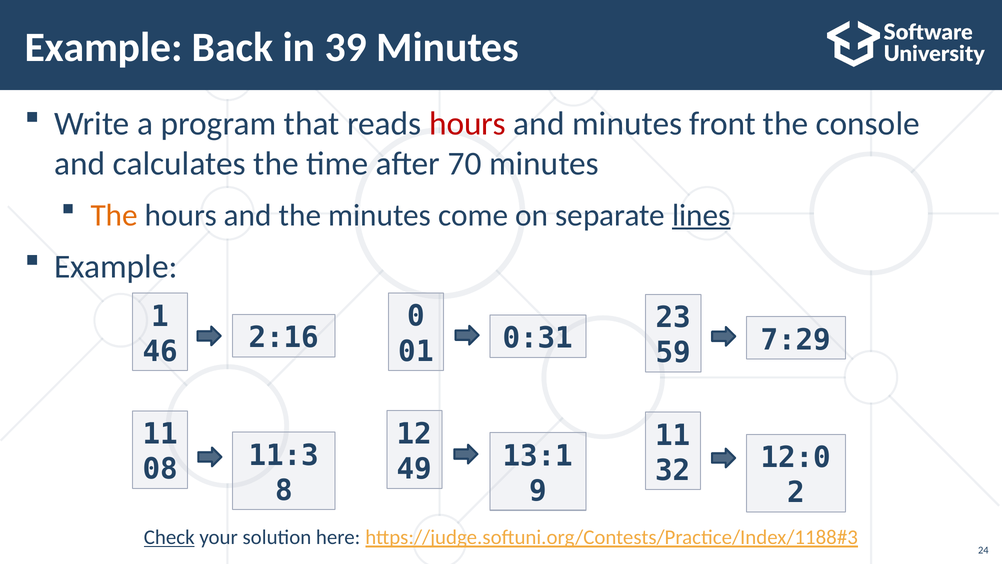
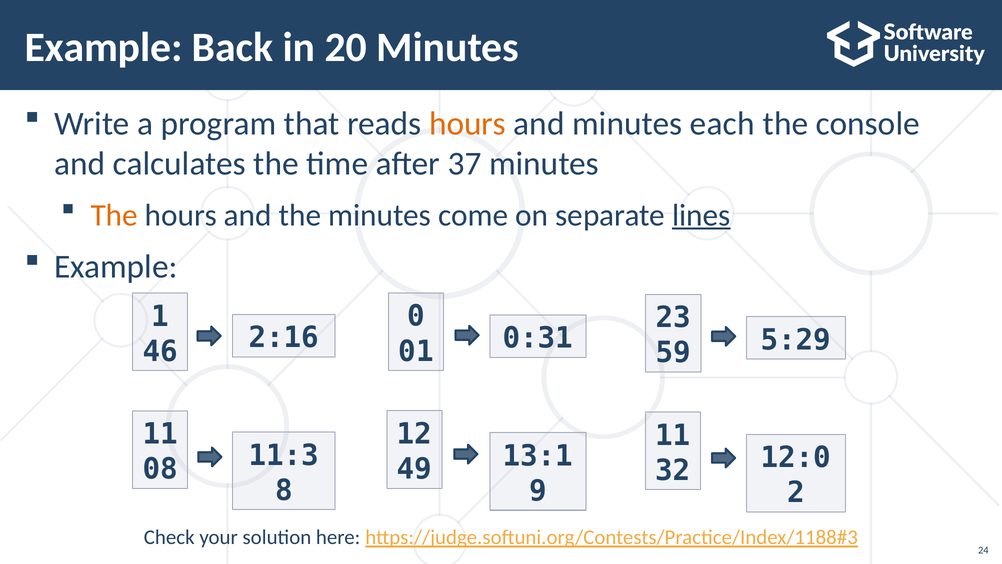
39: 39 -> 20
hours at (468, 124) colour: red -> orange
front: front -> each
70: 70 -> 37
7:29: 7:29 -> 5:29
Check underline: present -> none
